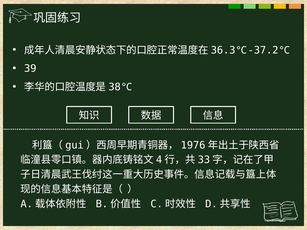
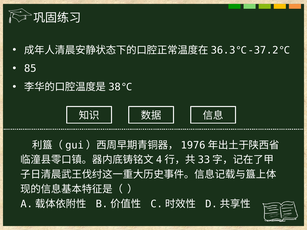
39: 39 -> 85
